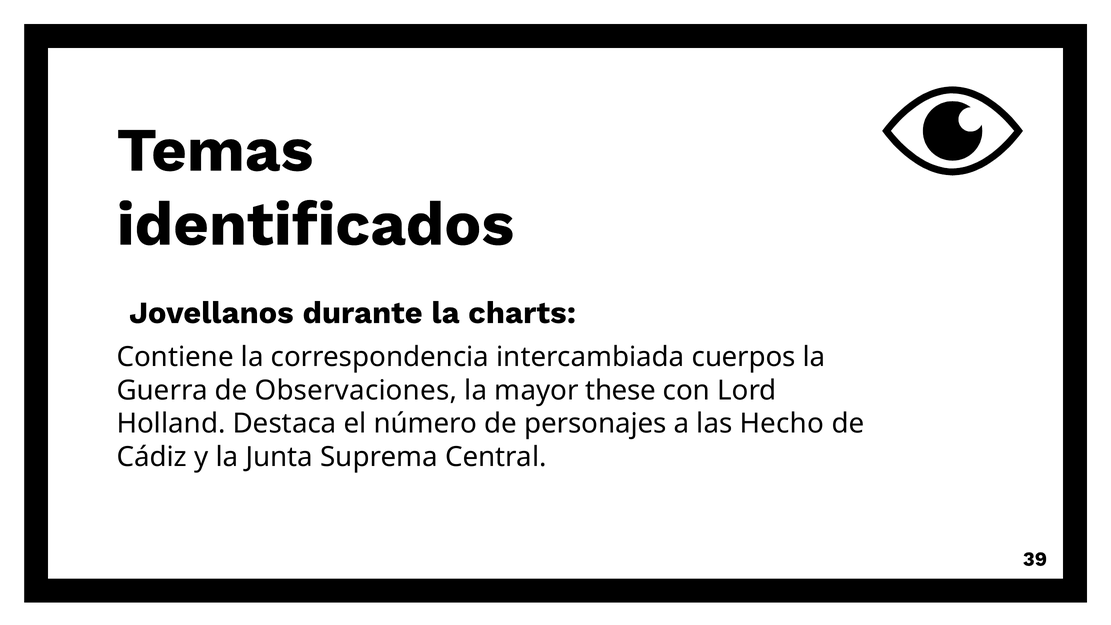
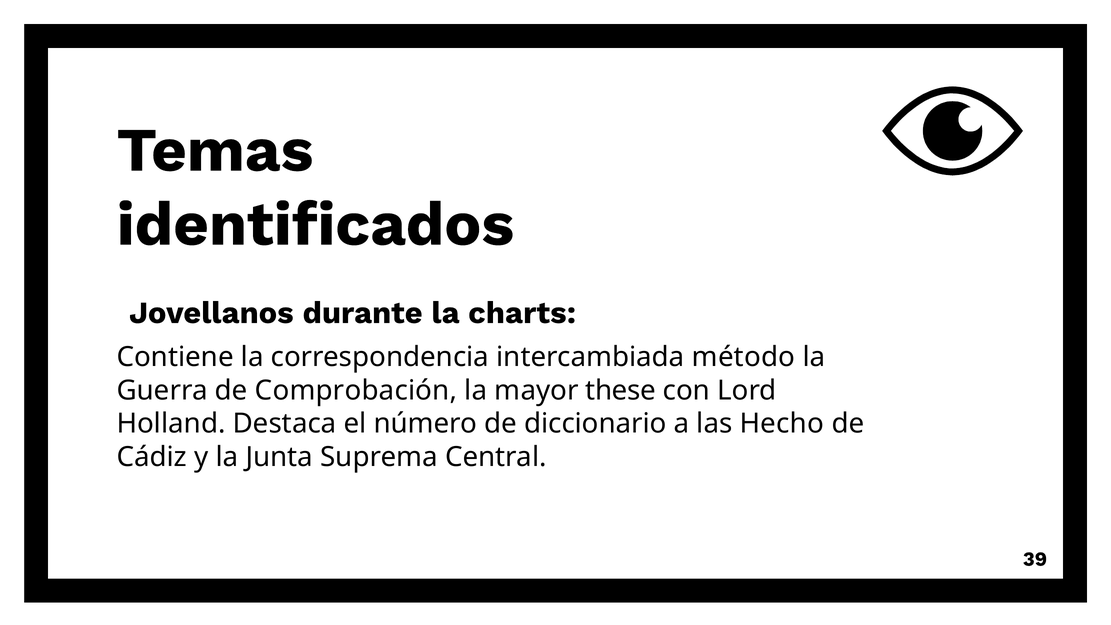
cuerpos: cuerpos -> método
Observaciones: Observaciones -> Comprobación
personajes: personajes -> diccionario
